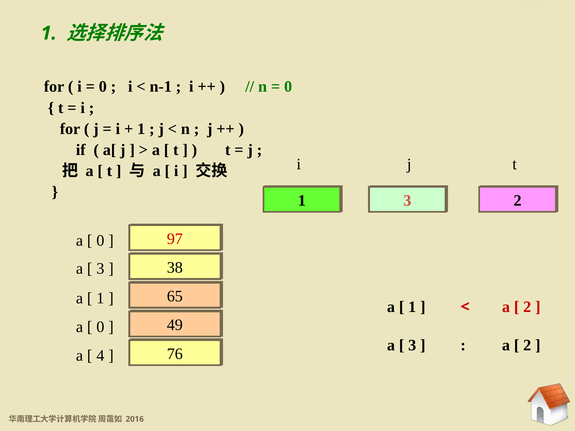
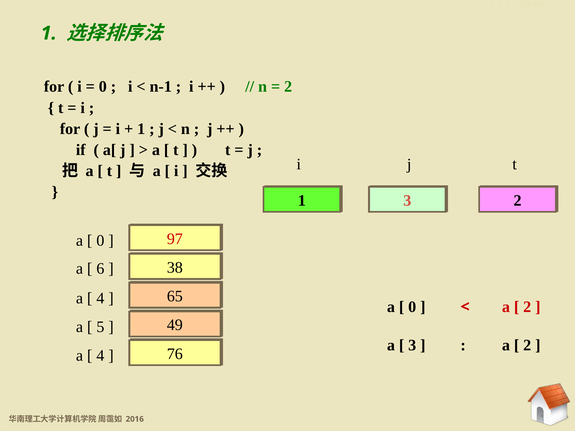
0 at (288, 87): 0 -> 2
3 at (100, 269): 3 -> 6
1 at (100, 298): 1 -> 4
1 at (412, 307): 1 -> 0
0 at (100, 327): 0 -> 5
